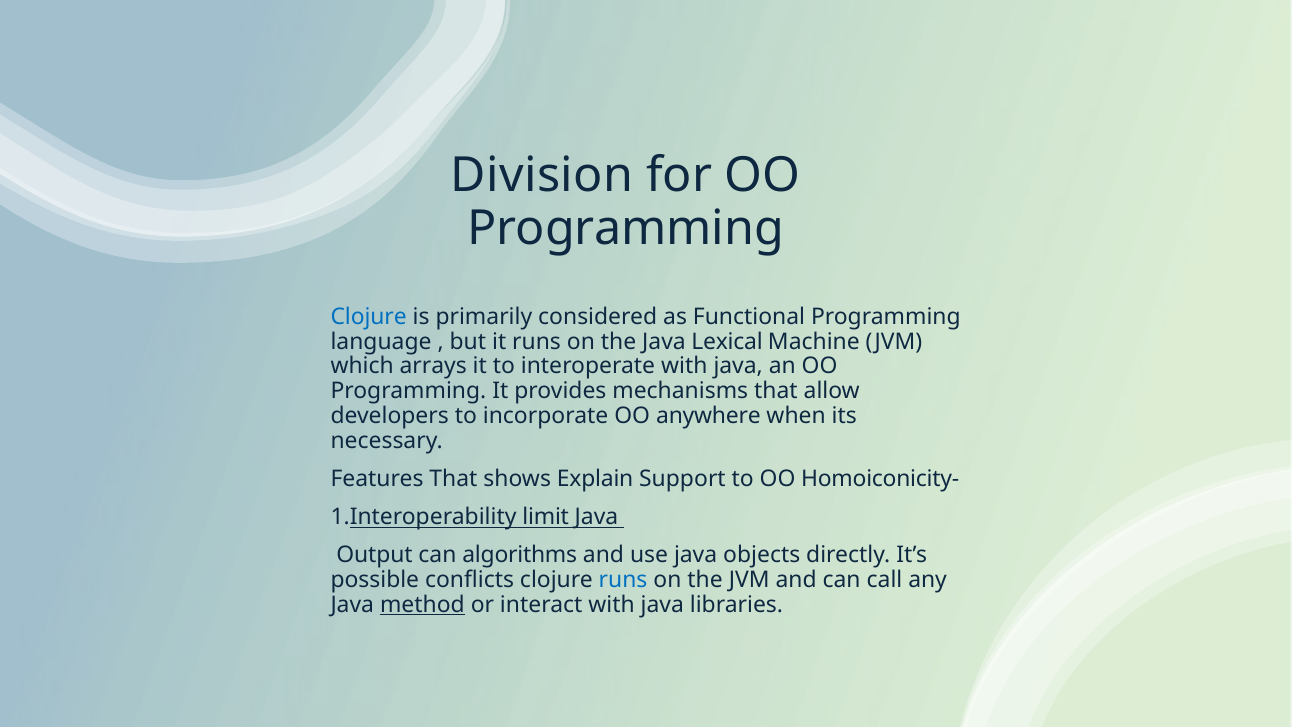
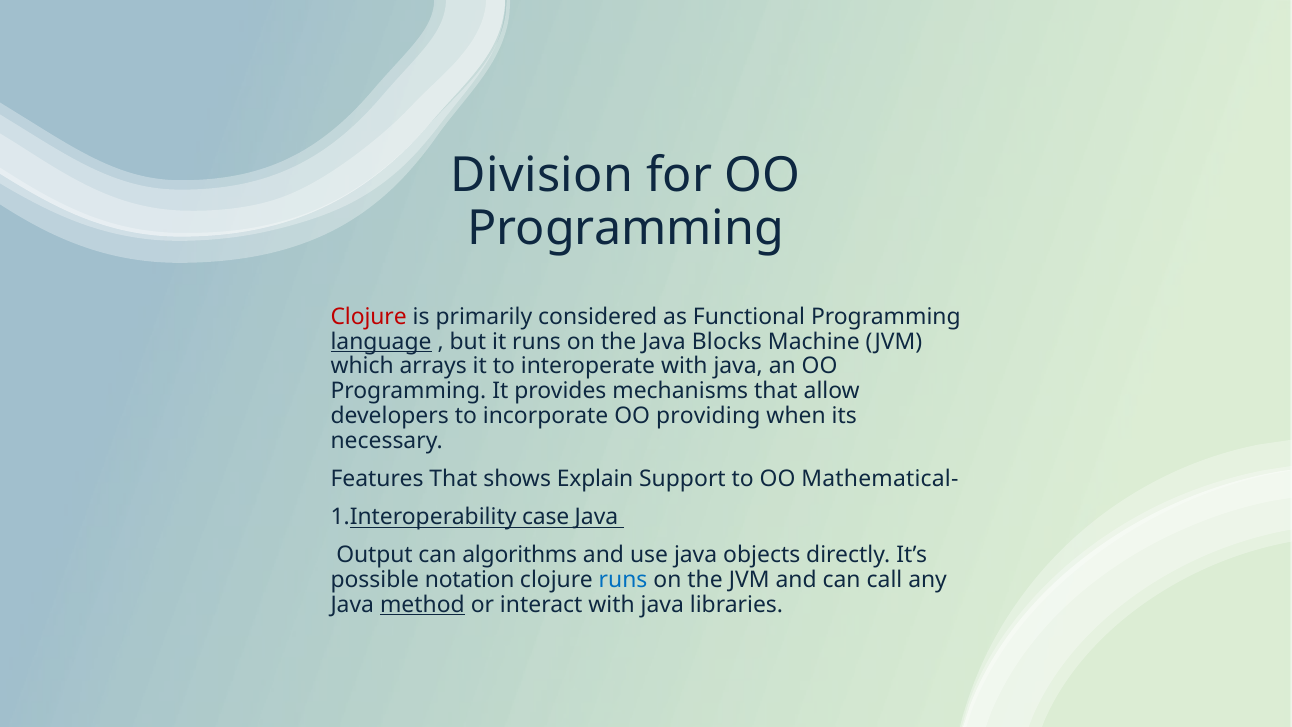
Clojure at (369, 317) colour: blue -> red
language underline: none -> present
Lexical: Lexical -> Blocks
anywhere: anywhere -> providing
Homoiconicity-: Homoiconicity- -> Mathematical-
limit: limit -> case
conflicts: conflicts -> notation
